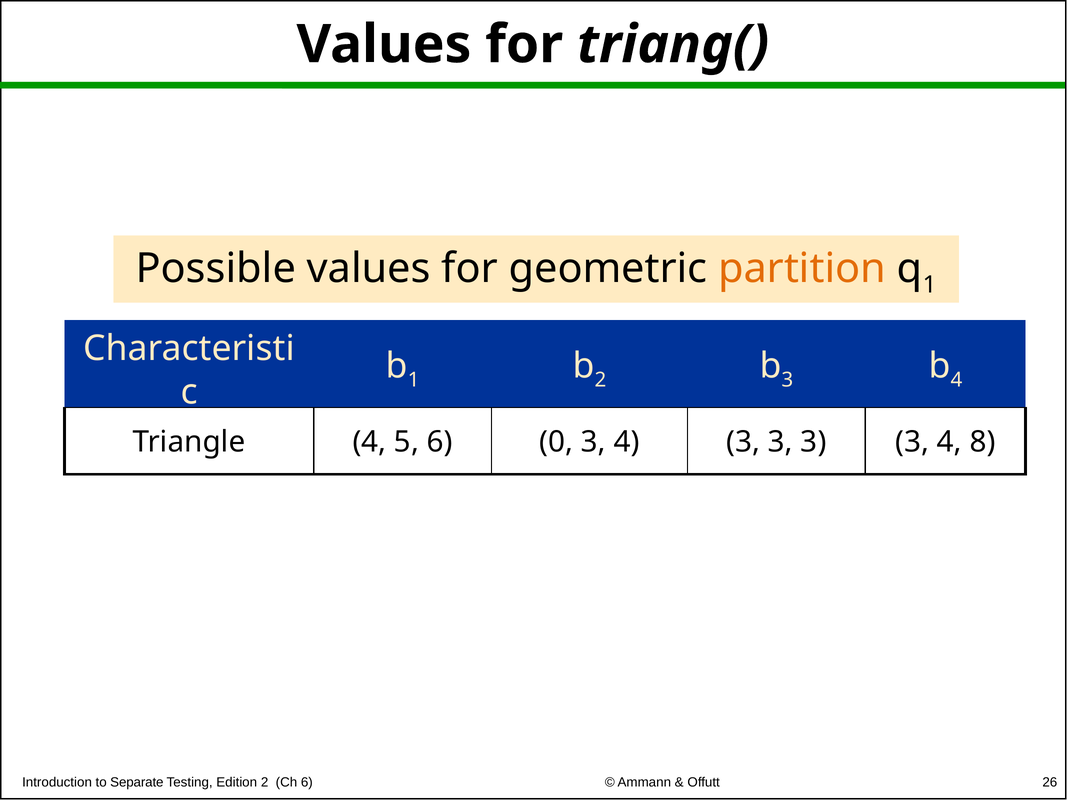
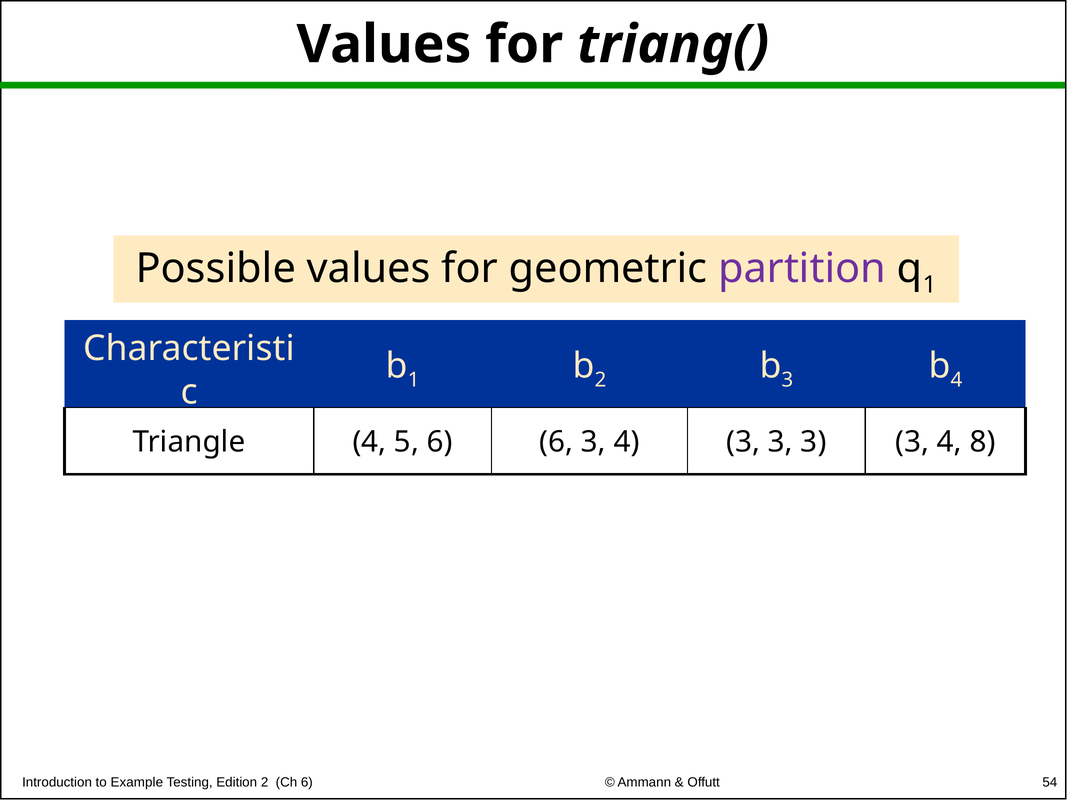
partition colour: orange -> purple
6 0: 0 -> 6
Separate: Separate -> Example
26: 26 -> 54
